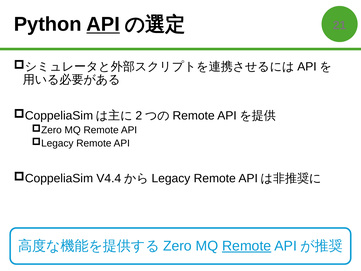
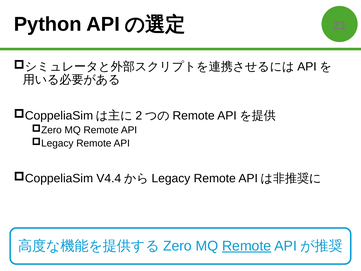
API at (103, 24) underline: present -> none
